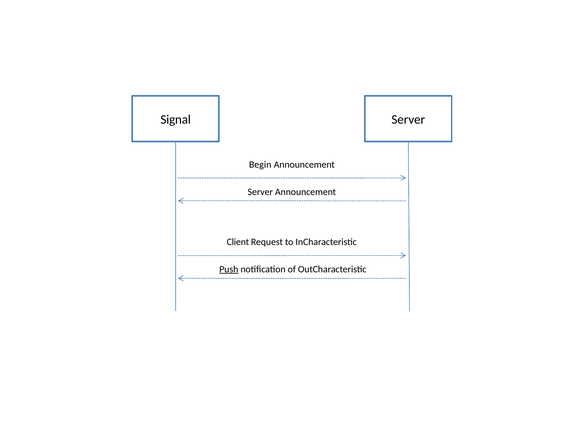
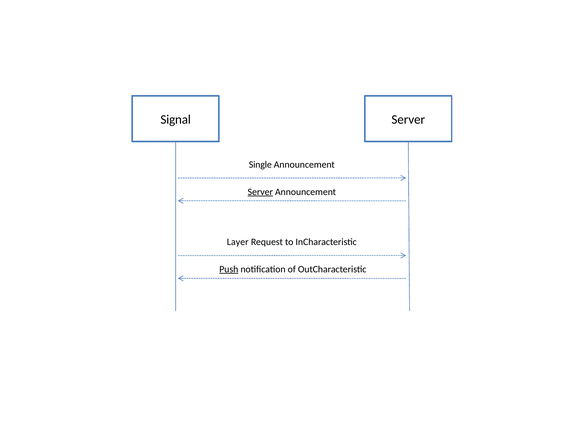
Begin: Begin -> Single
Server at (260, 192) underline: none -> present
Client: Client -> Layer
